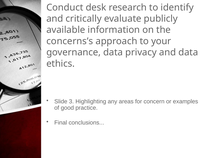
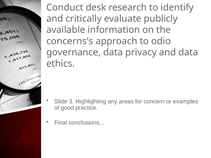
your: your -> odio
